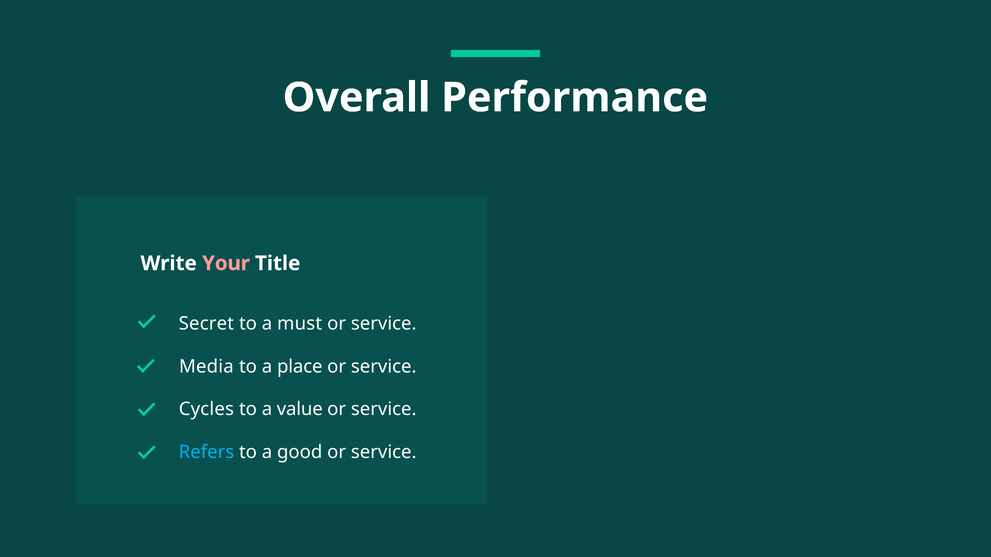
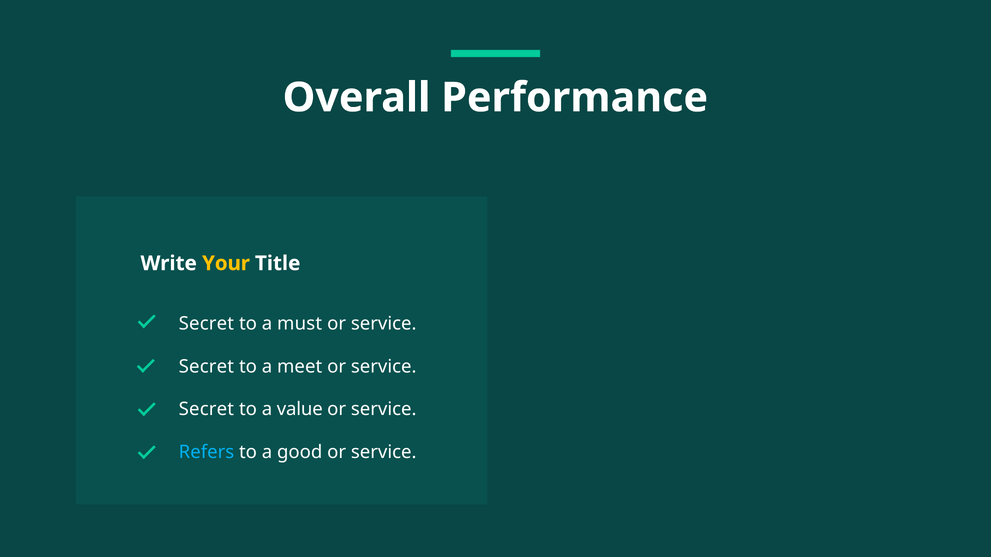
Your colour: pink -> yellow
Media at (206, 367): Media -> Secret
place: place -> meet
Cycles at (206, 410): Cycles -> Secret
